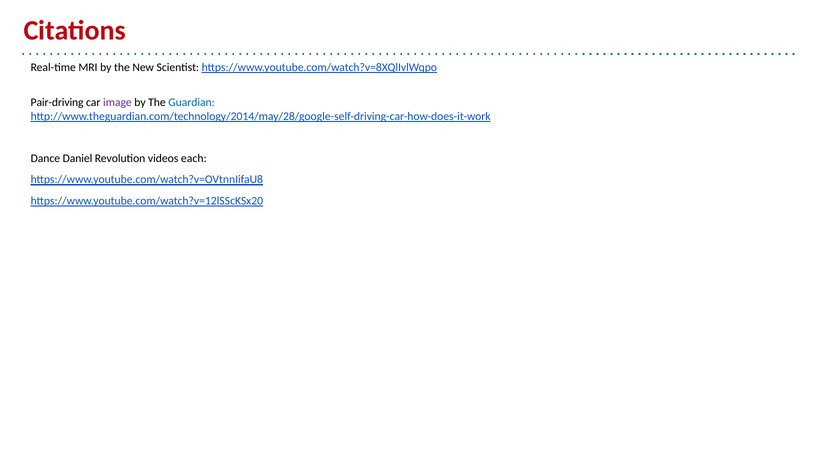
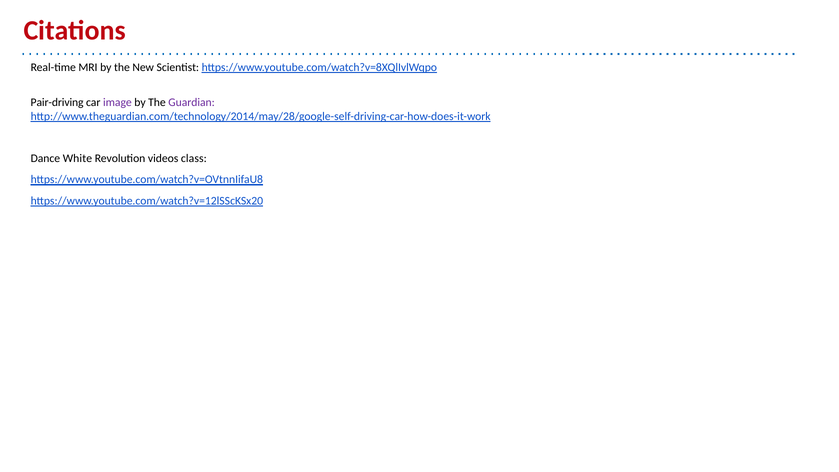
Guardian colour: blue -> purple
Daniel: Daniel -> White
each: each -> class
